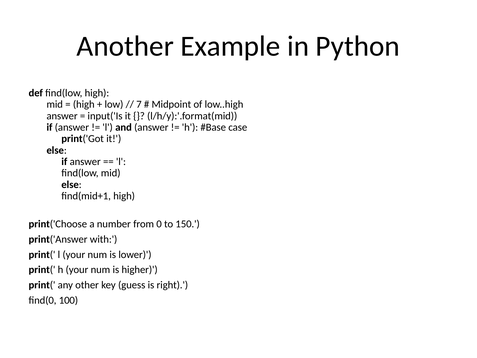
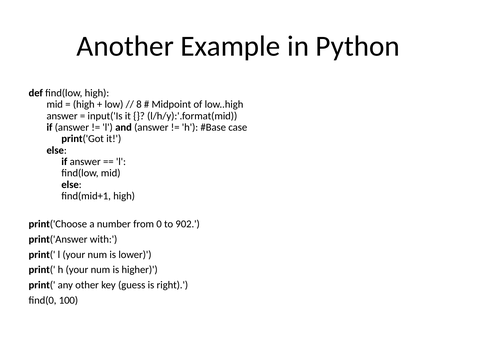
7: 7 -> 8
150: 150 -> 902
